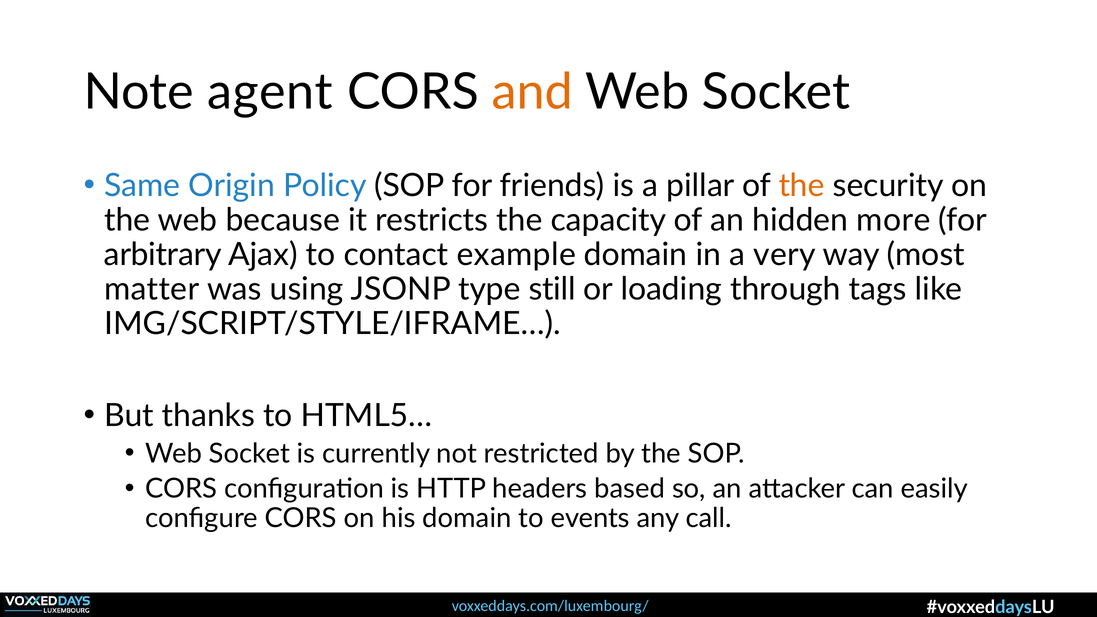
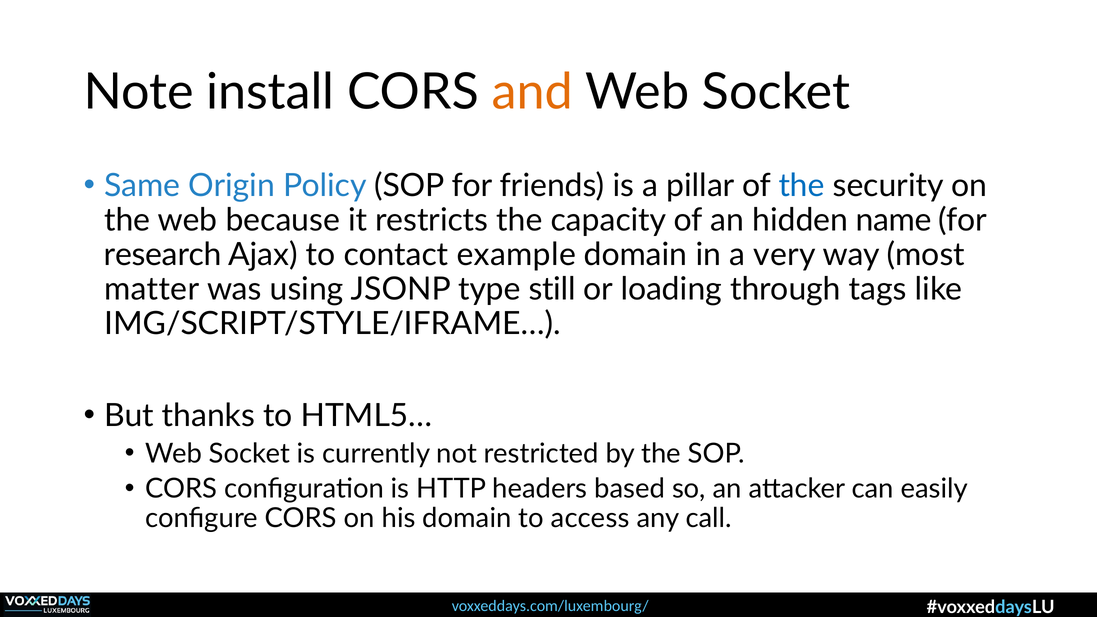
agent: agent -> install
the at (802, 185) colour: orange -> blue
more: more -> name
arbitrary: arbitrary -> research
events: events -> access
